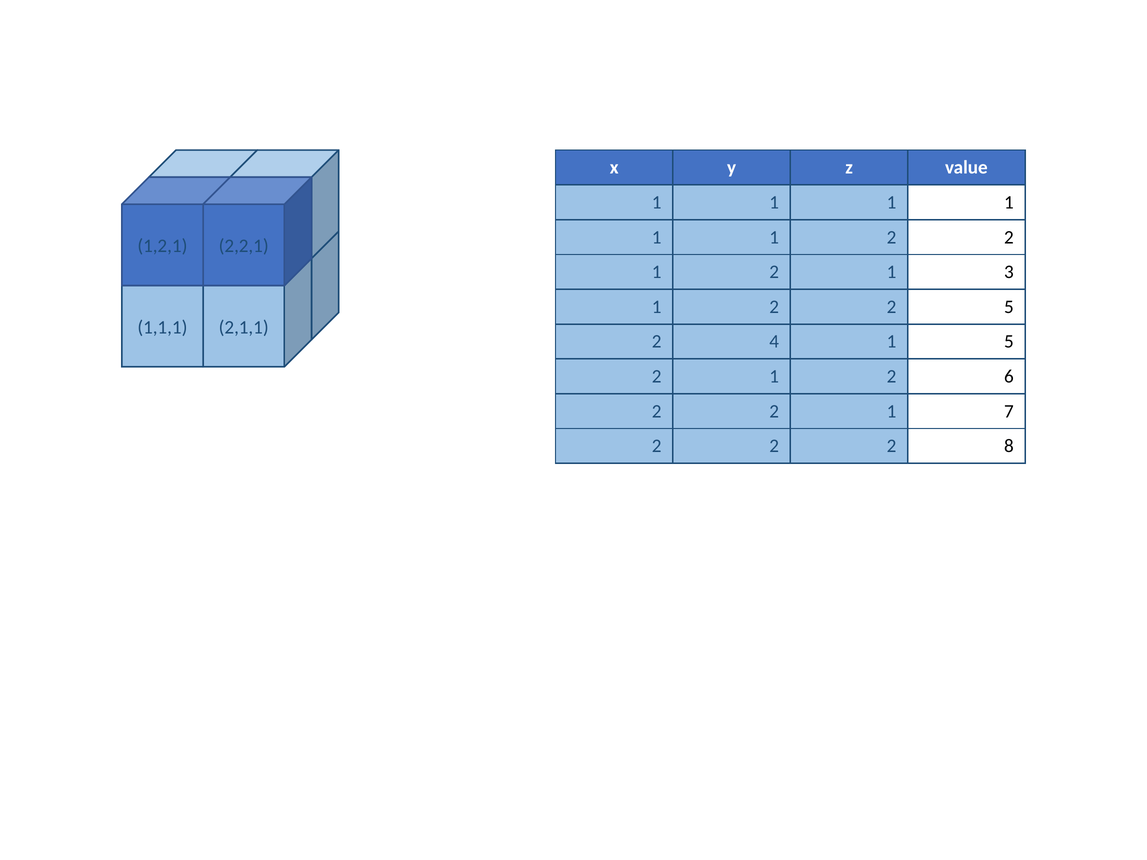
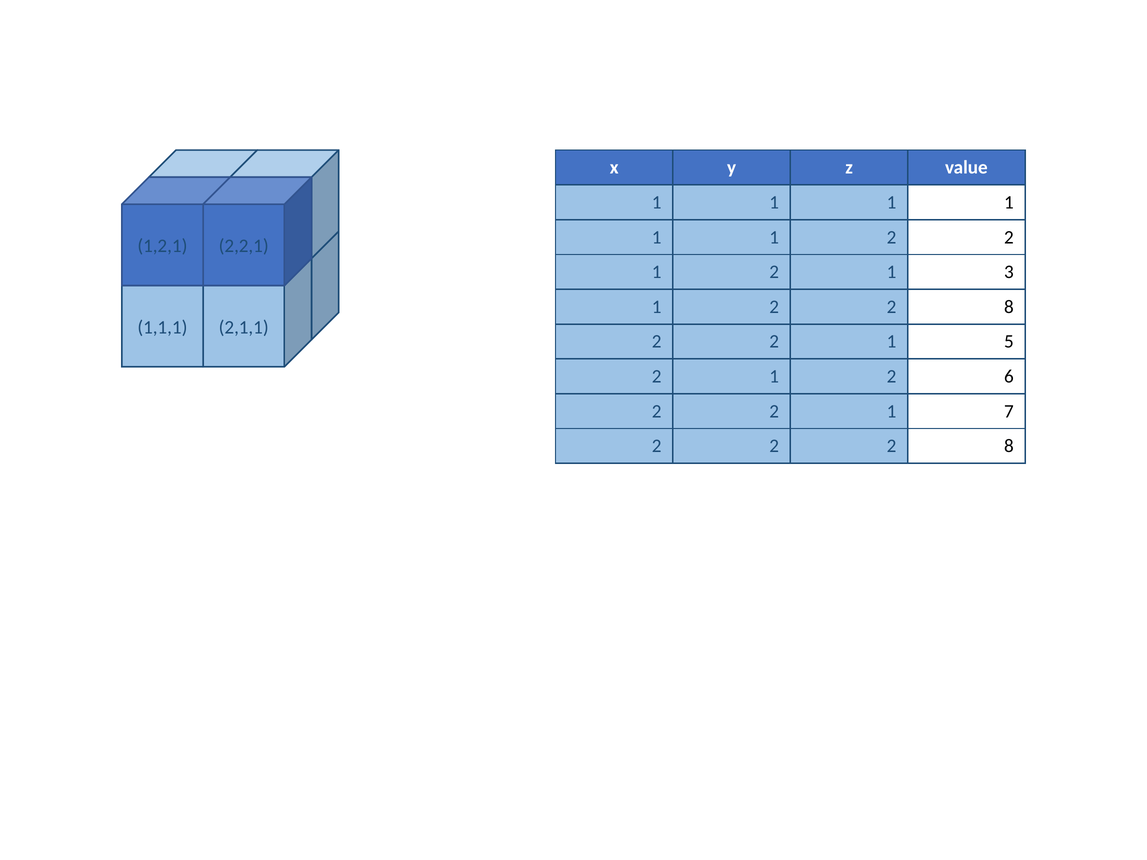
1 2 2 5: 5 -> 8
4 at (774, 342): 4 -> 2
